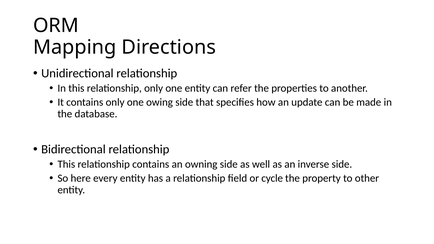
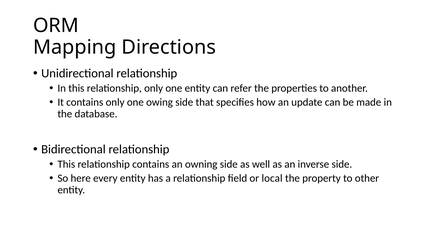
cycle: cycle -> local
